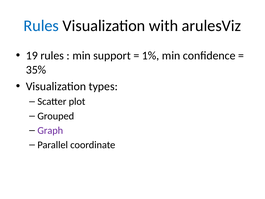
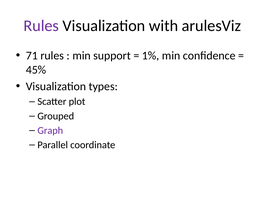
Rules at (41, 26) colour: blue -> purple
19: 19 -> 71
35%: 35% -> 45%
